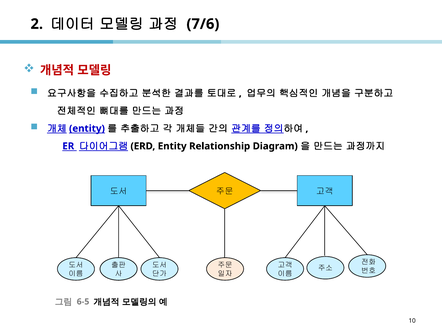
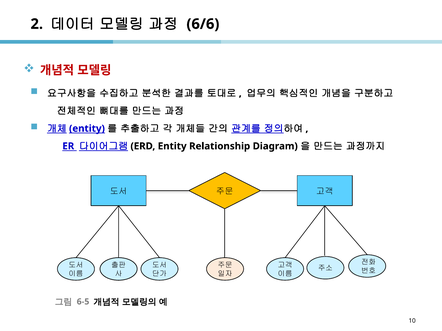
7/6: 7/6 -> 6/6
